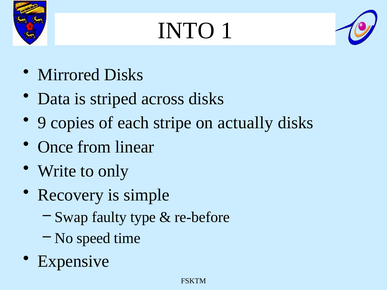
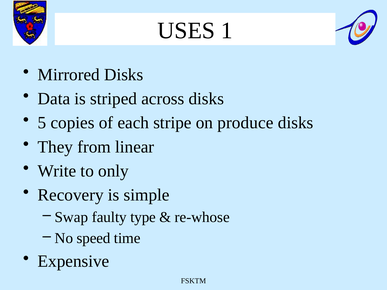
INTO: INTO -> USES
9: 9 -> 5
actually: actually -> produce
Once: Once -> They
re-before: re-before -> re-whose
